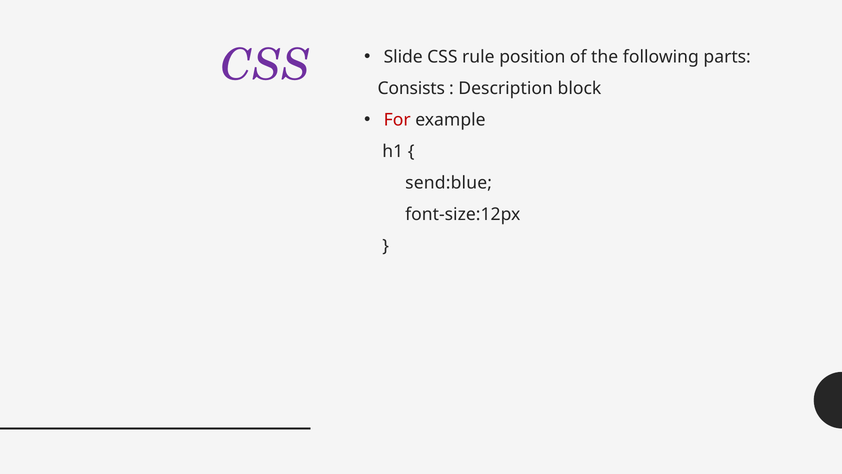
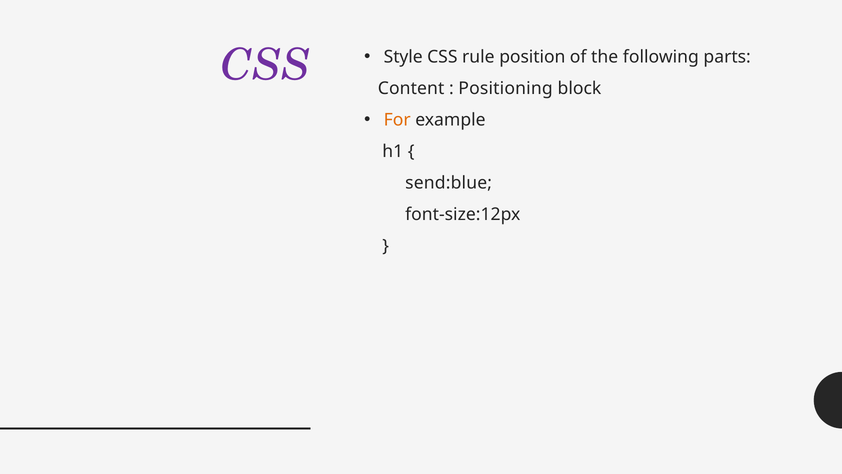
Slide: Slide -> Style
Consists: Consists -> Content
Description: Description -> Positioning
For colour: red -> orange
